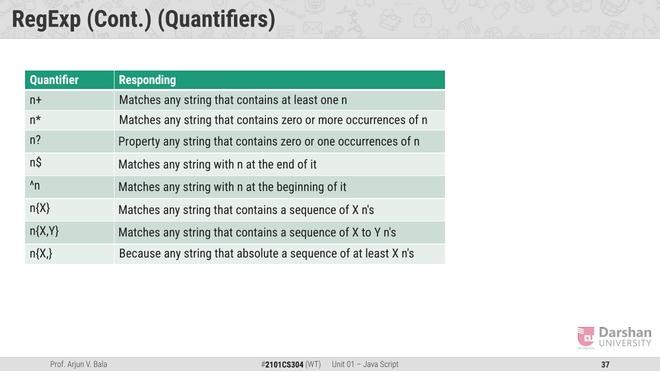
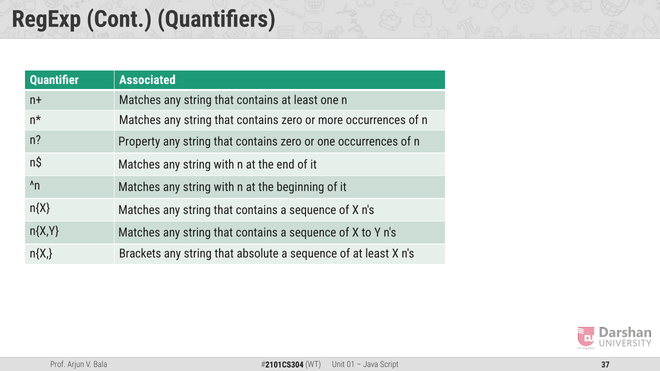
Responding: Responding -> Associated
Because: Because -> Brackets
